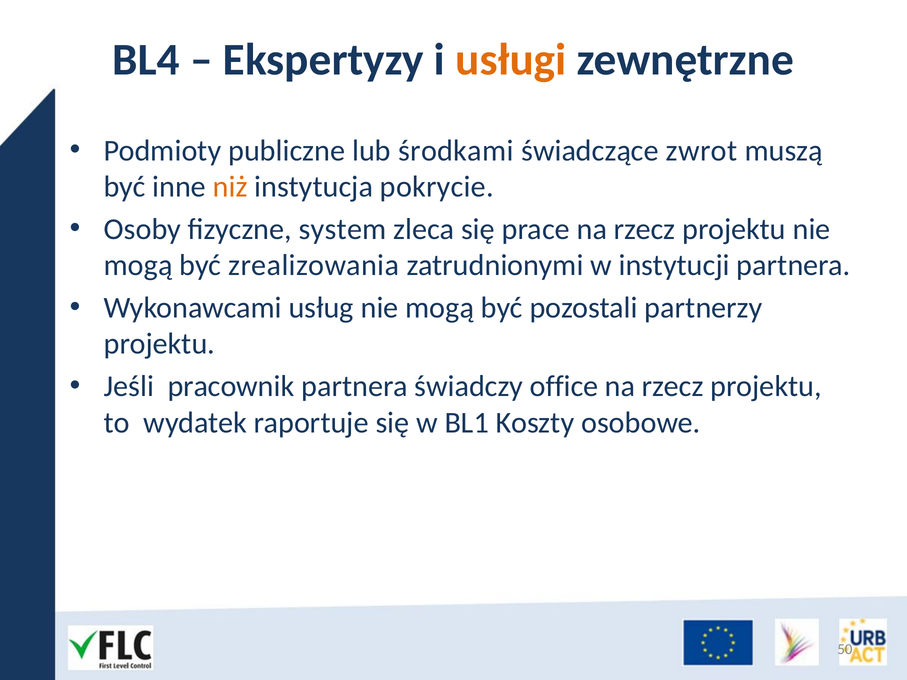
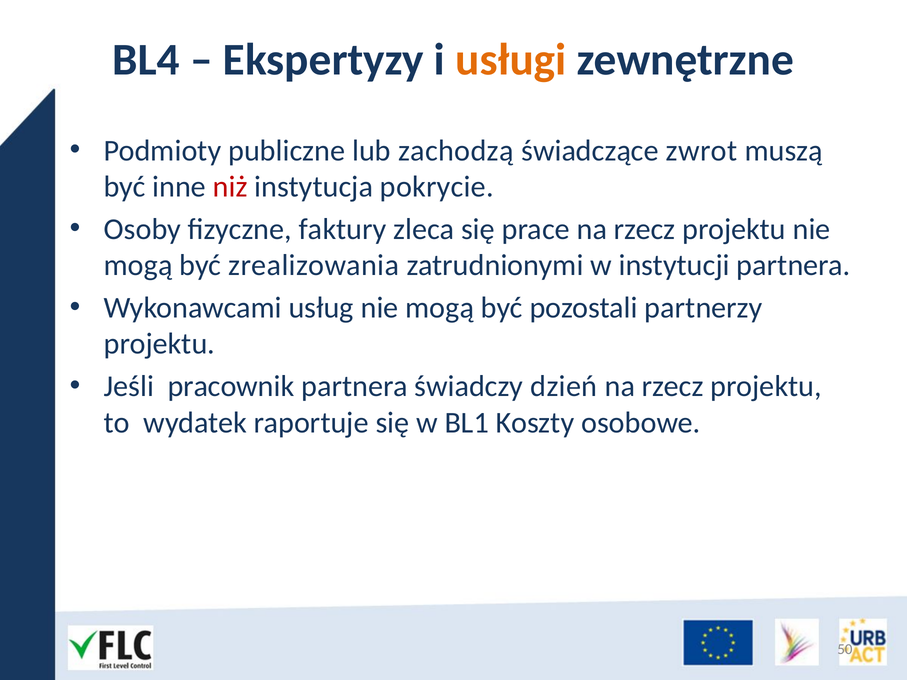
środkami: środkami -> zachodzą
niż colour: orange -> red
system: system -> faktury
office: office -> dzień
